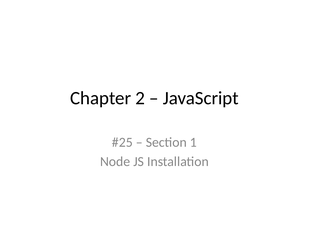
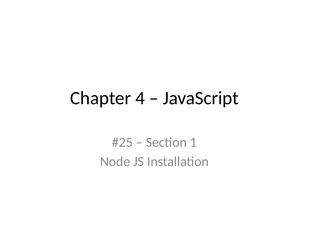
2: 2 -> 4
